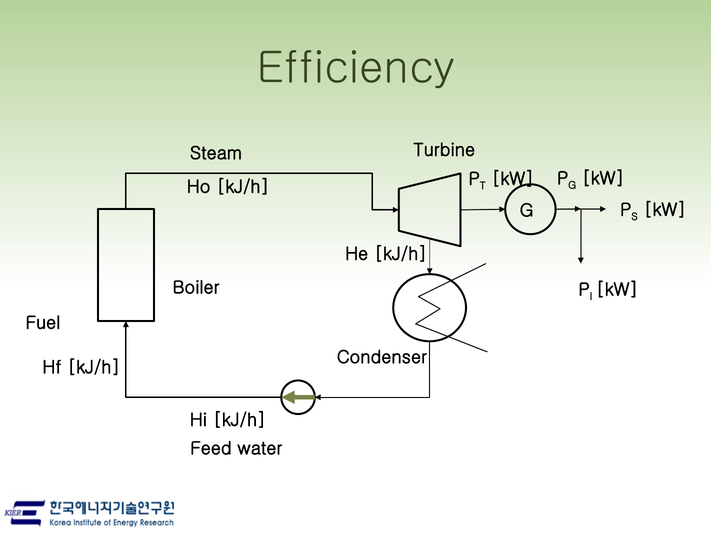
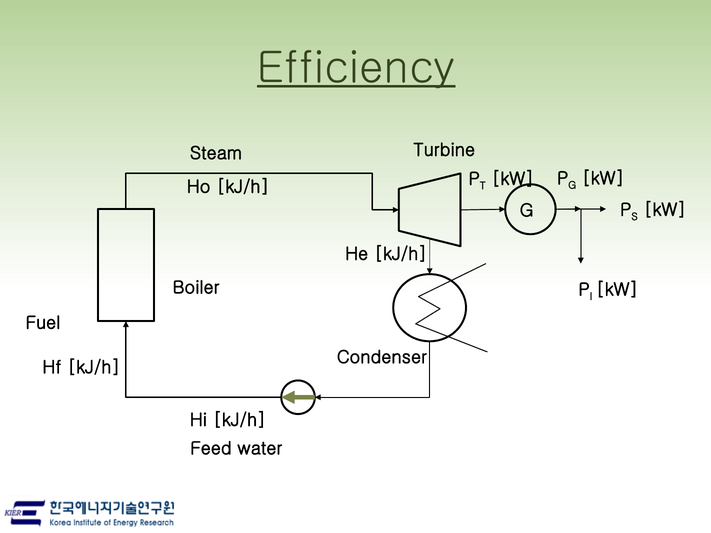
Efficiency underline: none -> present
